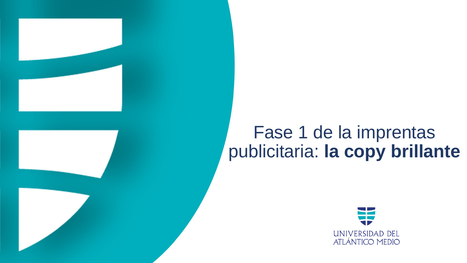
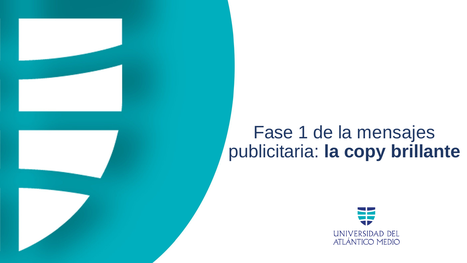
imprentas: imprentas -> mensajes
